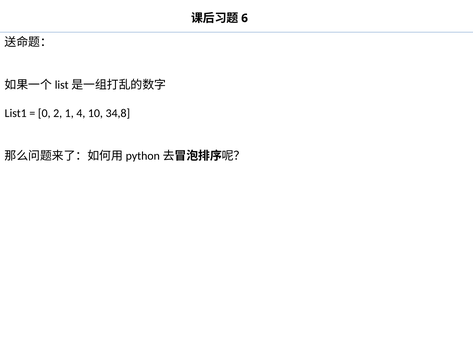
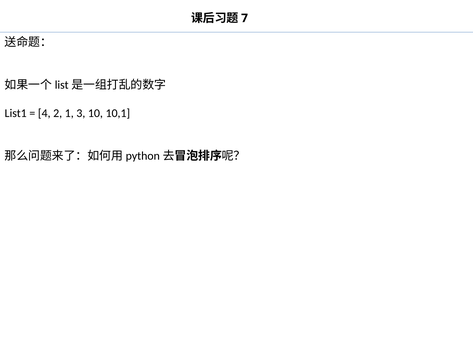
6: 6 -> 7
0: 0 -> 4
4: 4 -> 3
34,8: 34,8 -> 10,1
